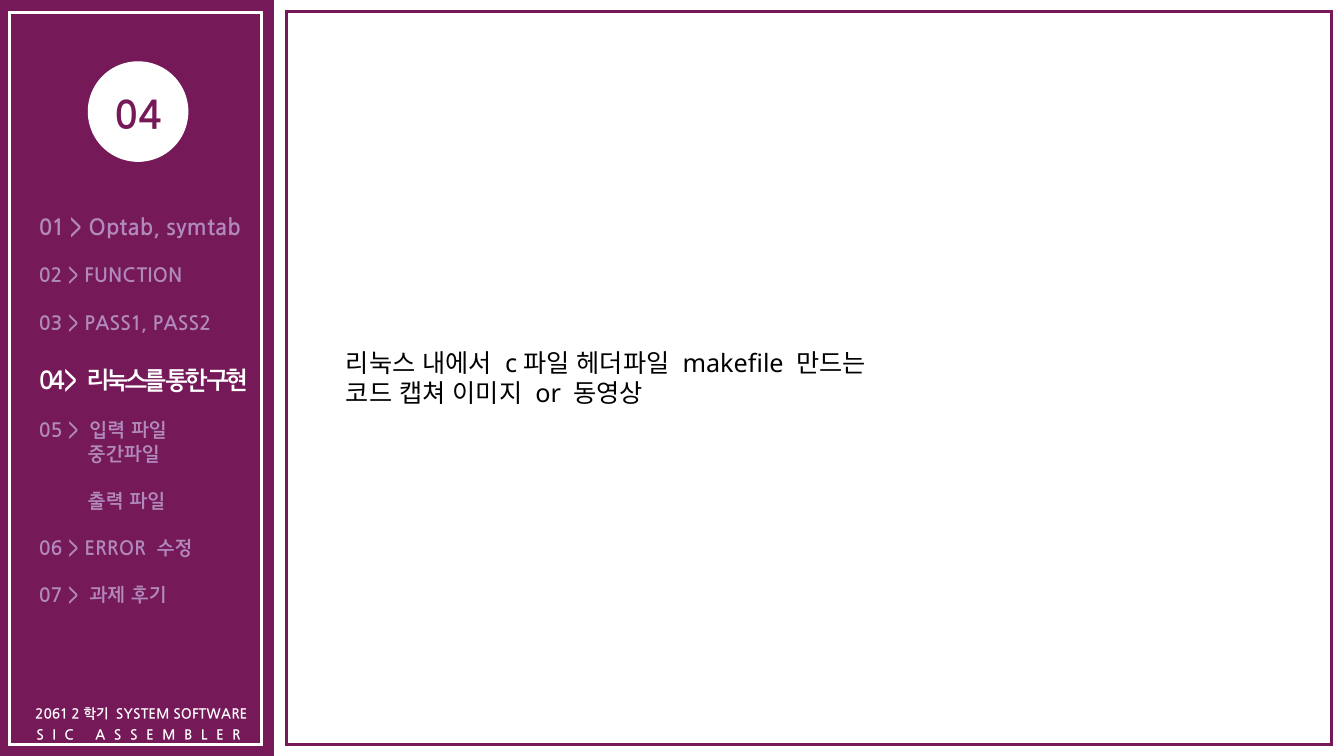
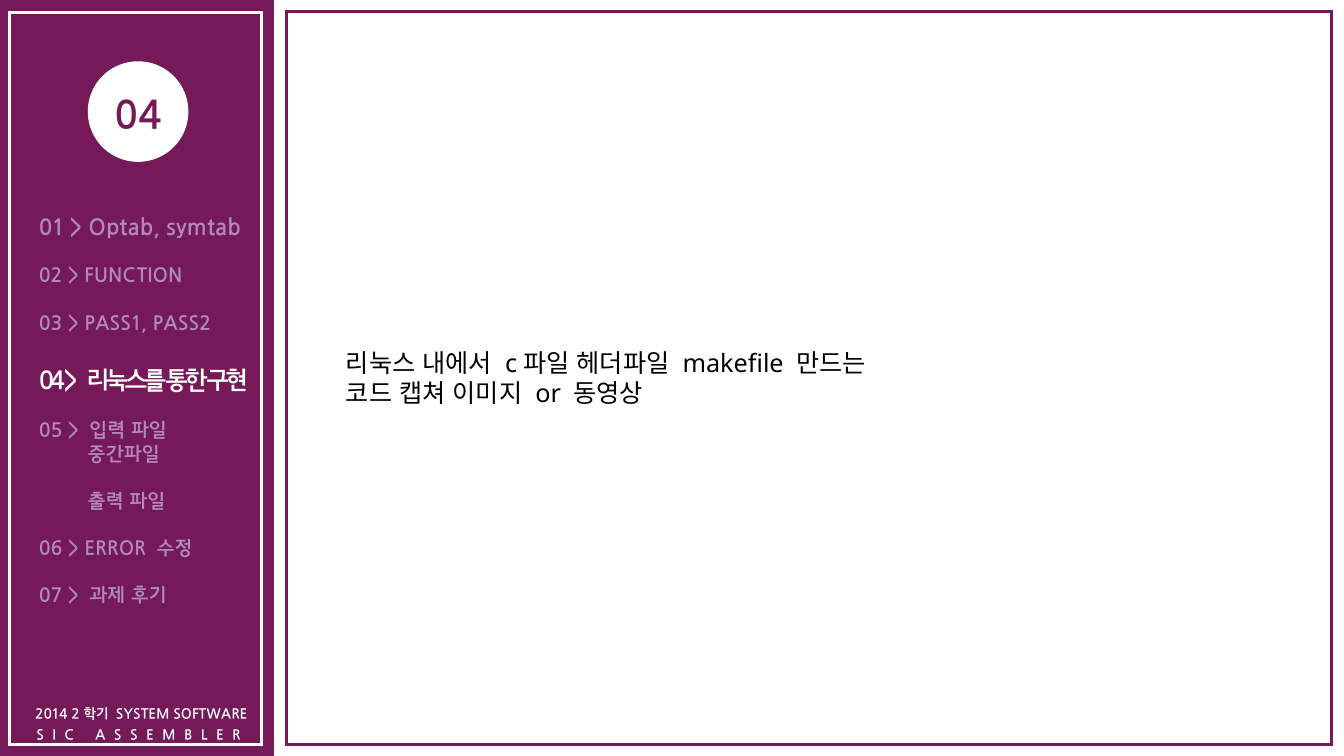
2061: 2061 -> 2014
